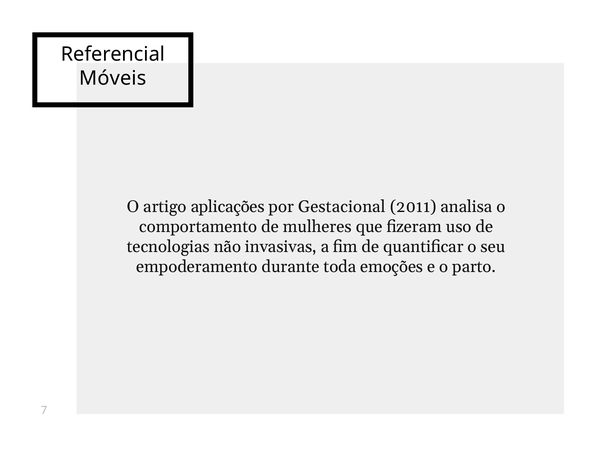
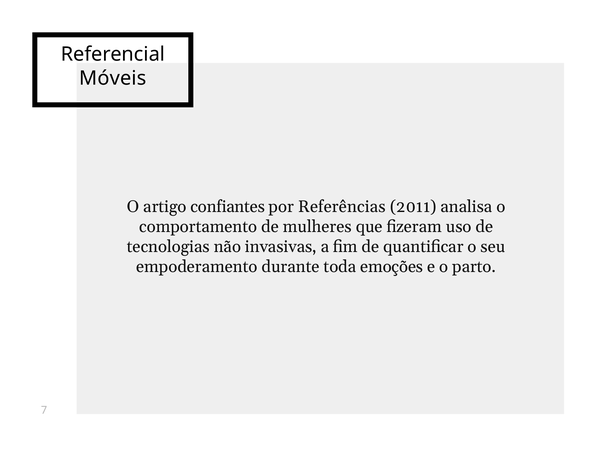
aplicações: aplicações -> confiantes
Gestacional: Gestacional -> Referências
